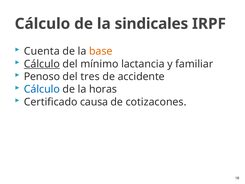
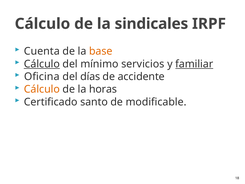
lactancia: lactancia -> servicios
familiar underline: none -> present
Penoso: Penoso -> Oficina
tres: tres -> días
Cálculo at (42, 89) colour: blue -> orange
causa: causa -> santo
cotizacones: cotizacones -> modificable
